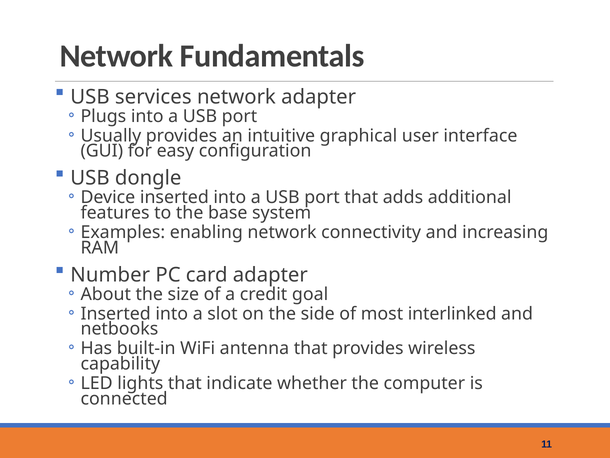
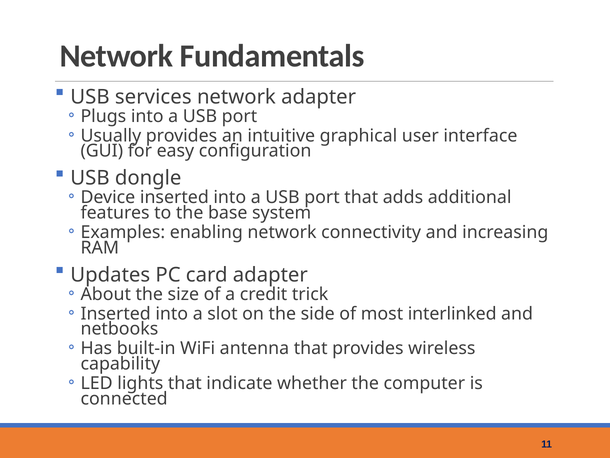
Number: Number -> Updates
goal: goal -> trick
